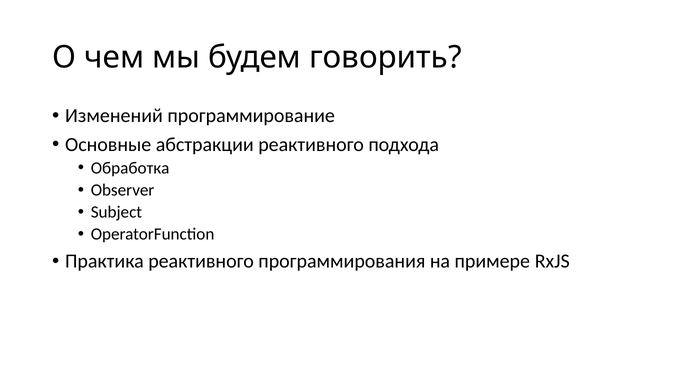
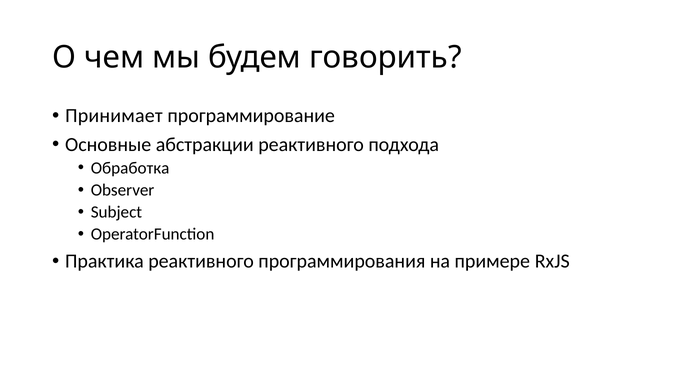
Изменений: Изменений -> Принимает
